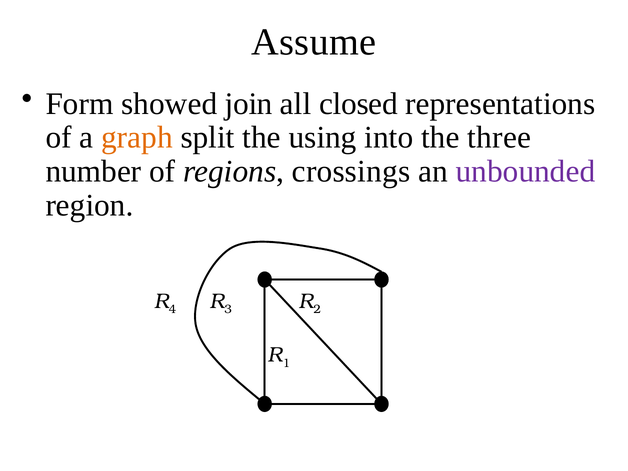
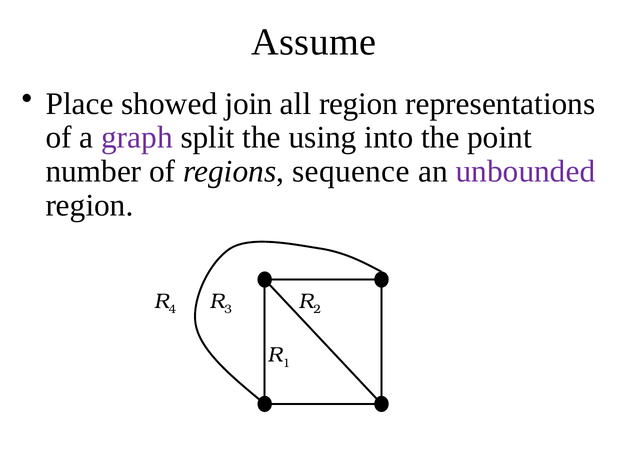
Form: Form -> Place
all closed: closed -> region
graph colour: orange -> purple
three: three -> point
crossings: crossings -> sequence
